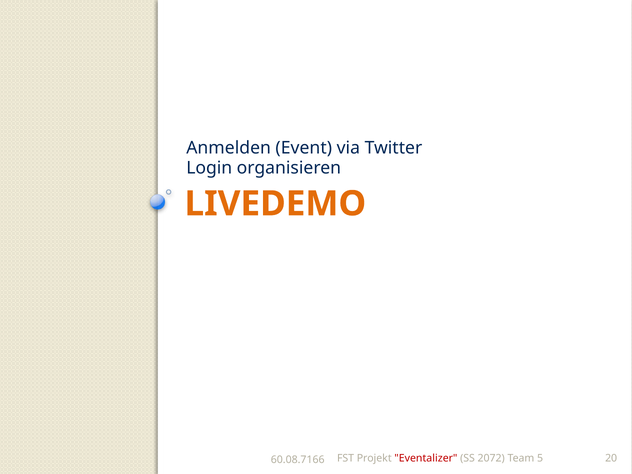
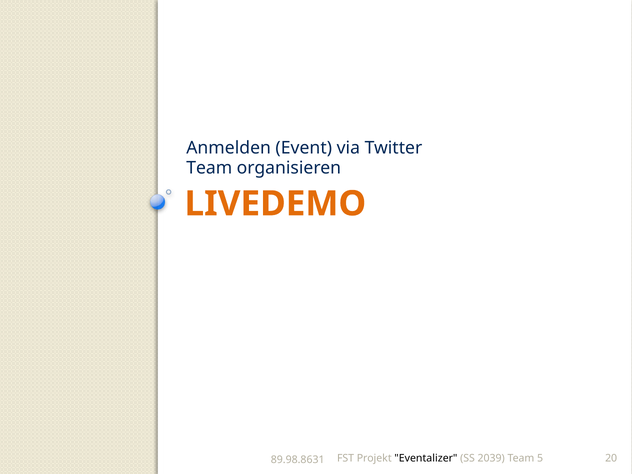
Login at (209, 168): Login -> Team
Eventalizer colour: red -> black
2072: 2072 -> 2039
60.08.7166: 60.08.7166 -> 89.98.8631
